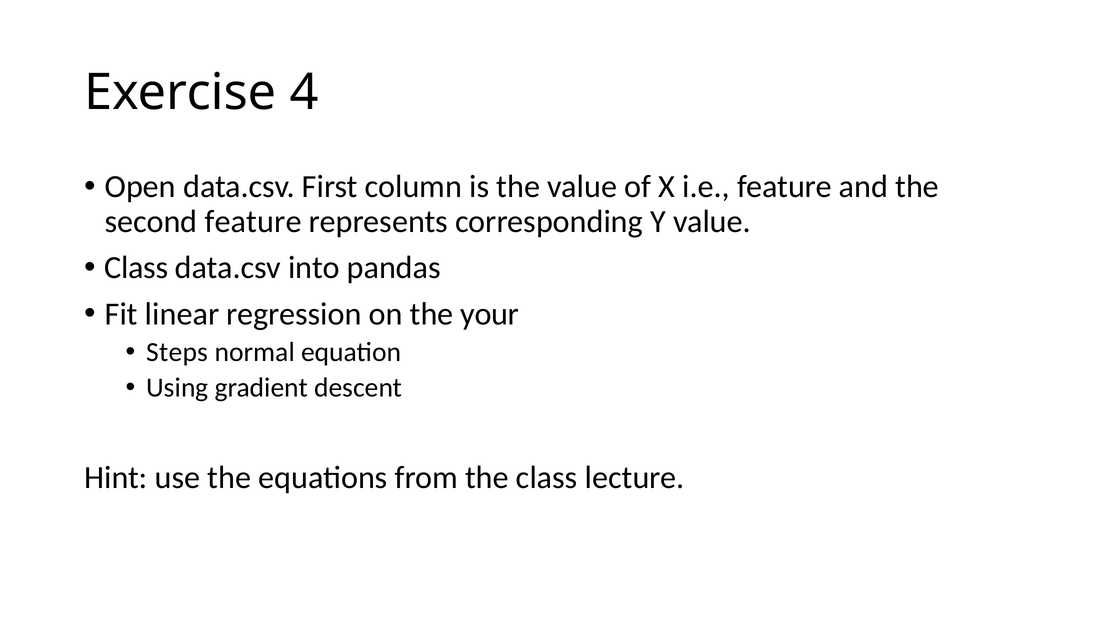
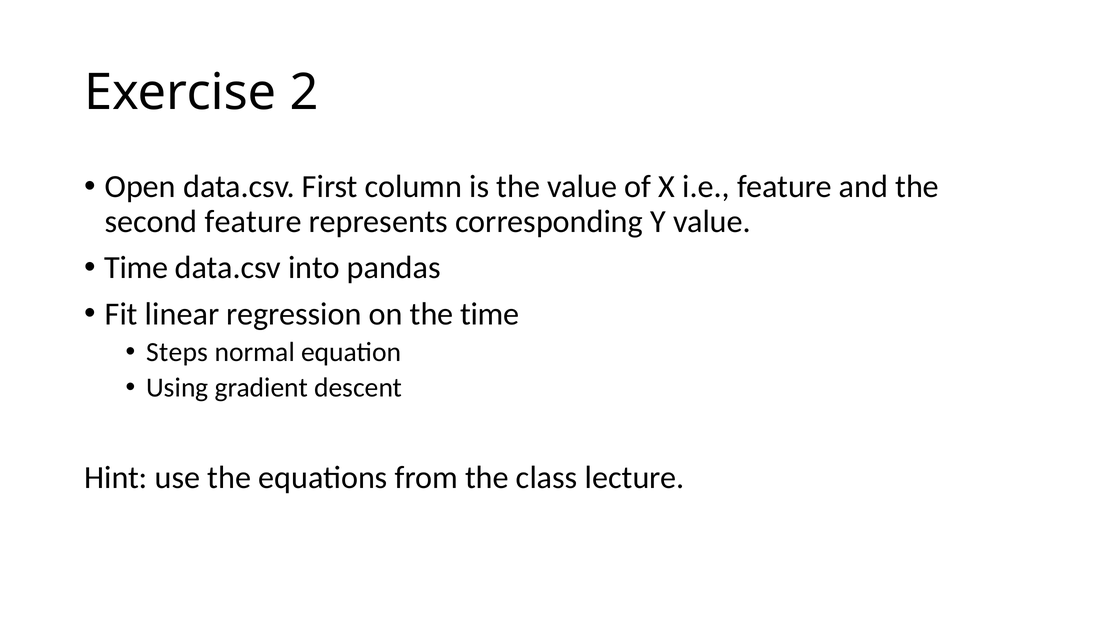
4: 4 -> 2
Class at (136, 268): Class -> Time
the your: your -> time
